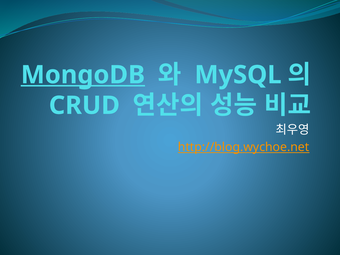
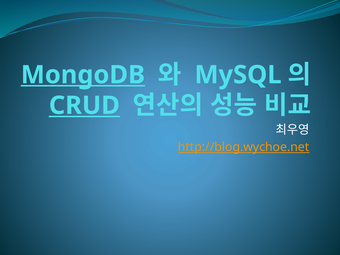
CRUD underline: none -> present
